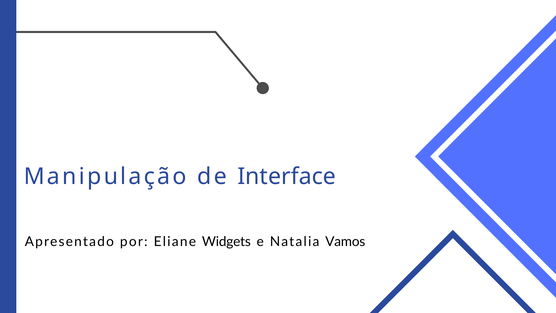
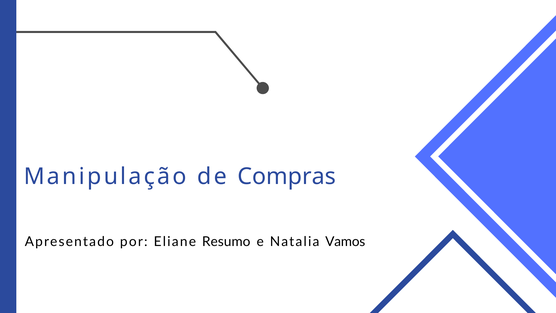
Interface: Interface -> Compras
Widgets: Widgets -> Resumo
